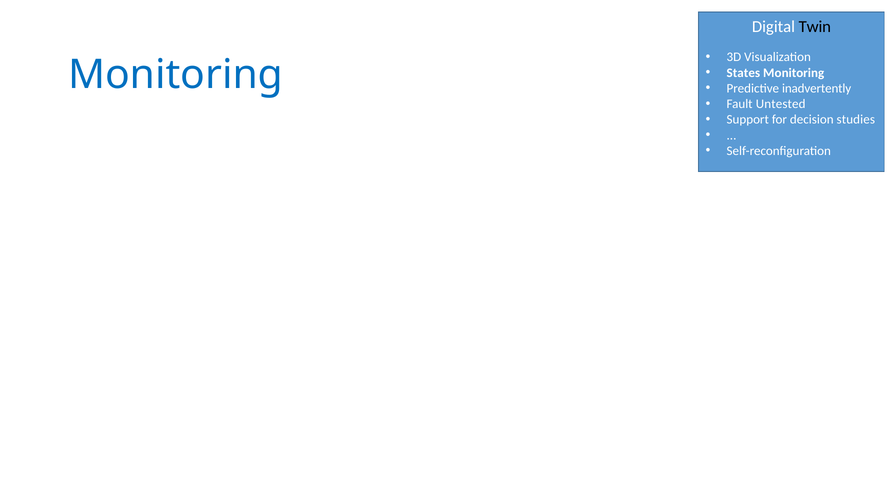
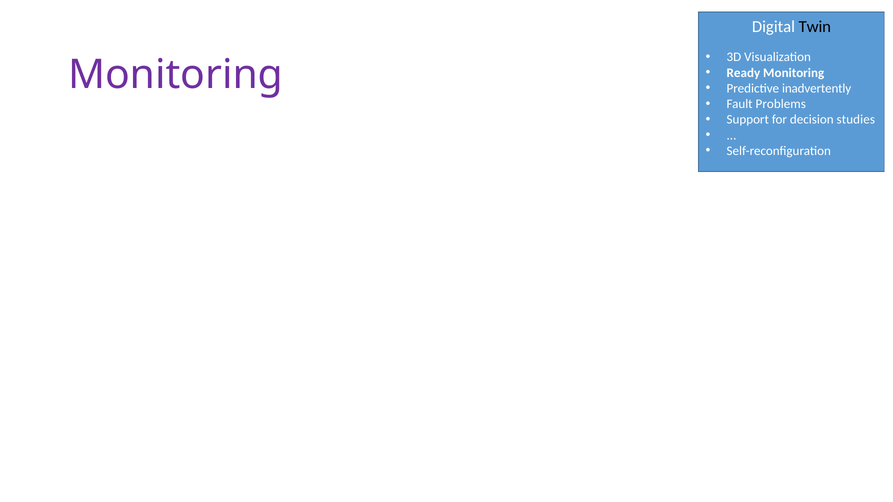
Monitoring at (176, 75) colour: blue -> purple
States: States -> Ready
Untested: Untested -> Problems
